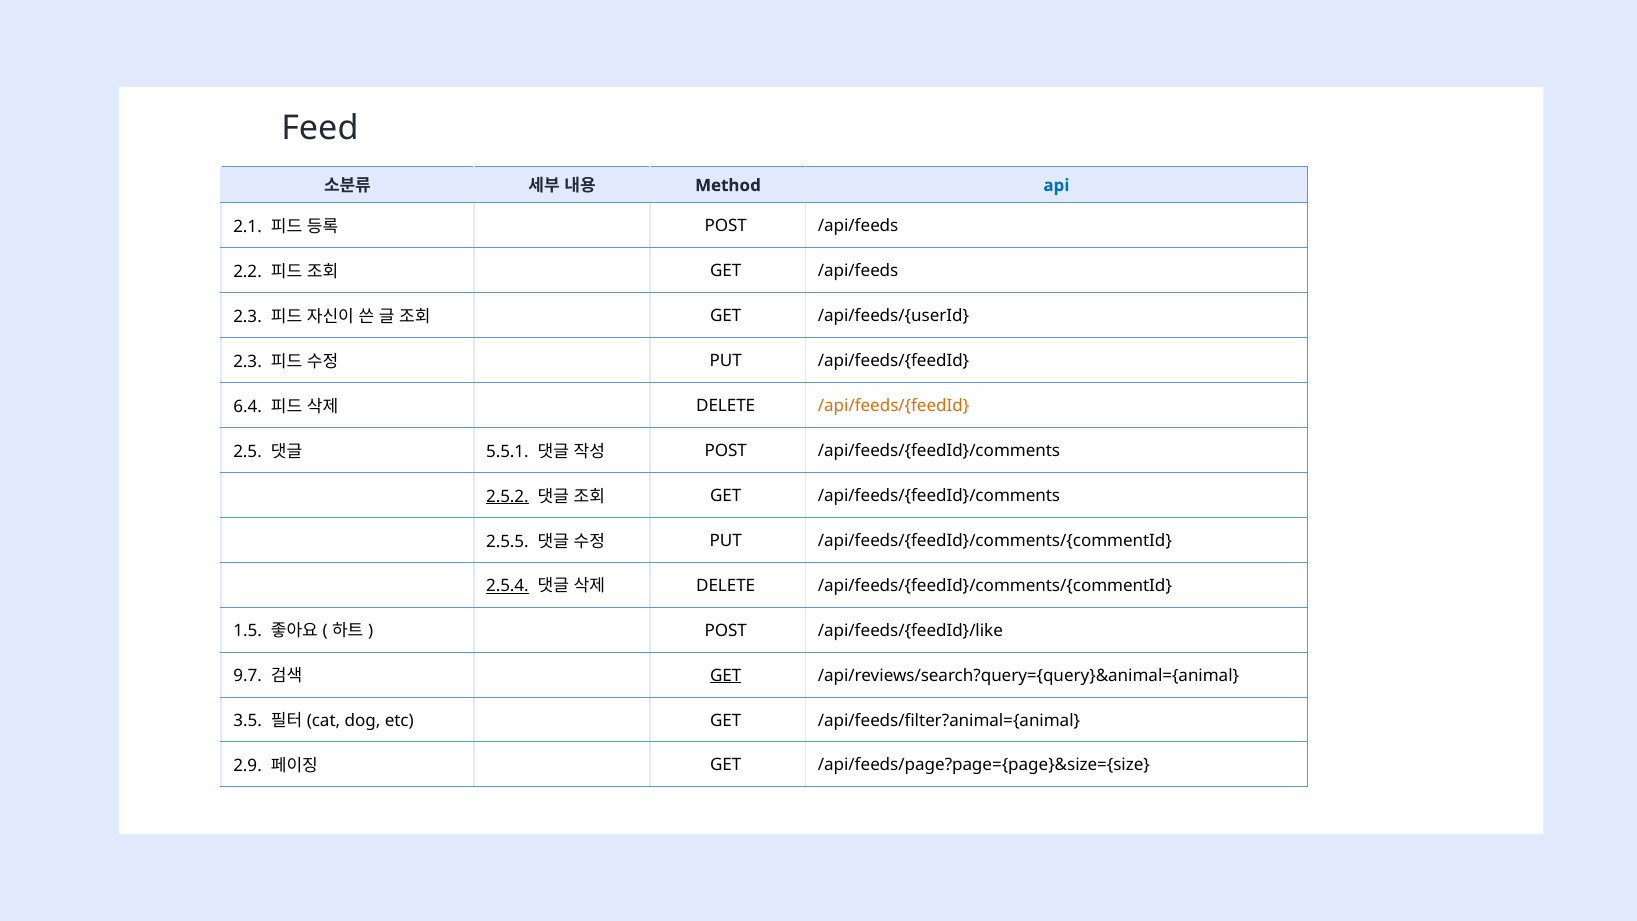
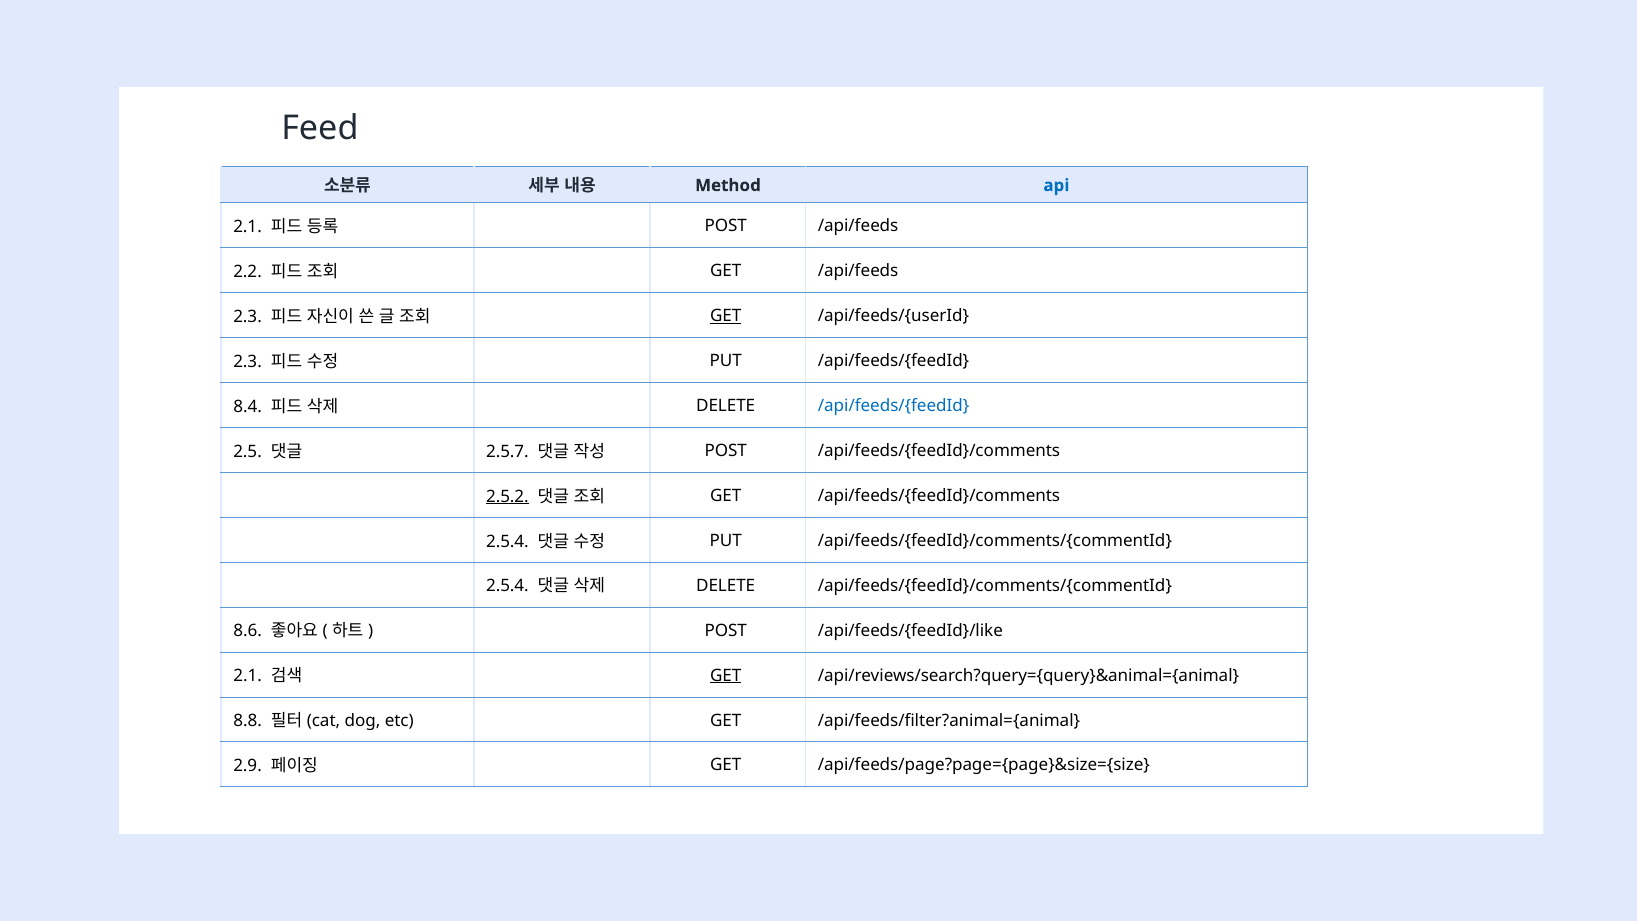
GET at (726, 316) underline: none -> present
6.4: 6.4 -> 8.4
/api/feeds/{feedId at (894, 406) colour: orange -> blue
5.5.1: 5.5.1 -> 2.5.7
2.5.5 at (507, 541): 2.5.5 -> 2.5.4
2.5.4 at (507, 586) underline: present -> none
1.5: 1.5 -> 8.6
9.7 at (248, 676): 9.7 -> 2.1
3.5: 3.5 -> 8.8
